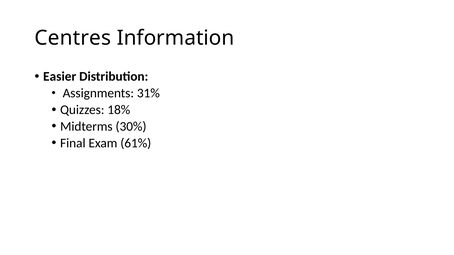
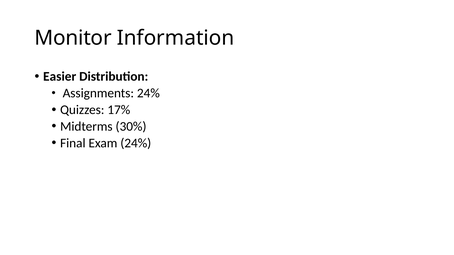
Centres: Centres -> Monitor
Assignments 31%: 31% -> 24%
18%: 18% -> 17%
Exam 61%: 61% -> 24%
